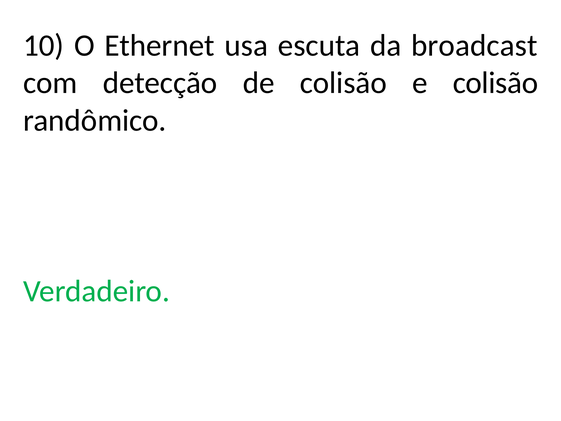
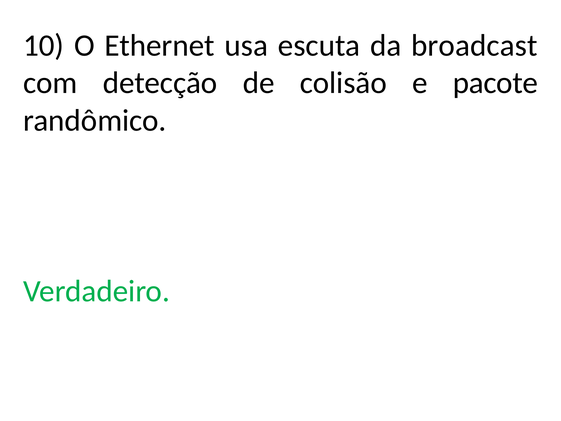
e colisão: colisão -> pacote
